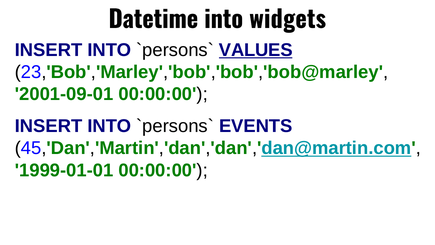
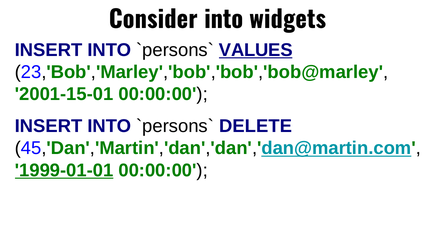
Datetime: Datetime -> Consider
2001-09-01: 2001-09-01 -> 2001-15-01
EVENTS: EVENTS -> DELETE
1999-01-01 underline: none -> present
